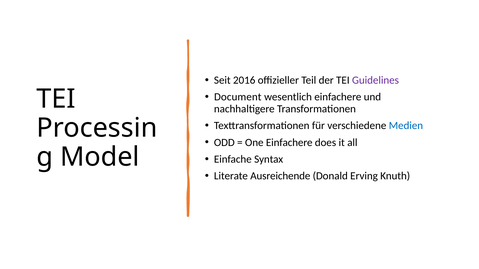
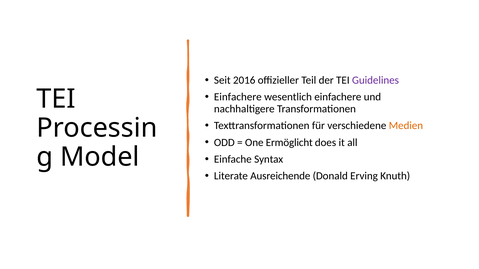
Document at (238, 97): Document -> Einfachere
Medien colour: blue -> orange
One Einfachere: Einfachere -> Ermöglicht
